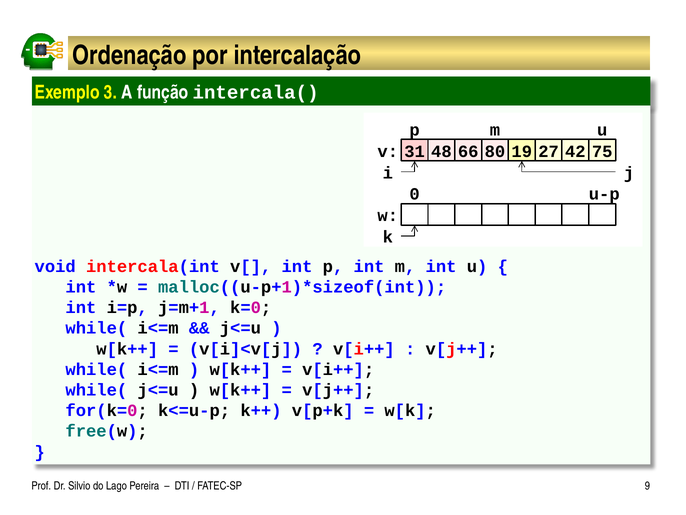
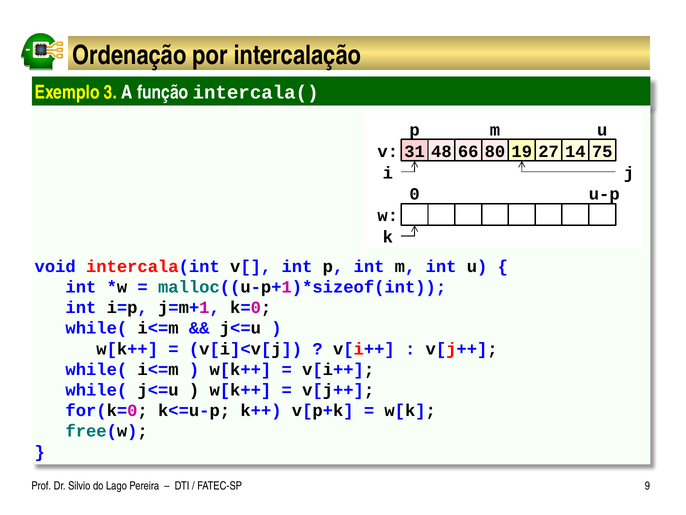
42: 42 -> 14
